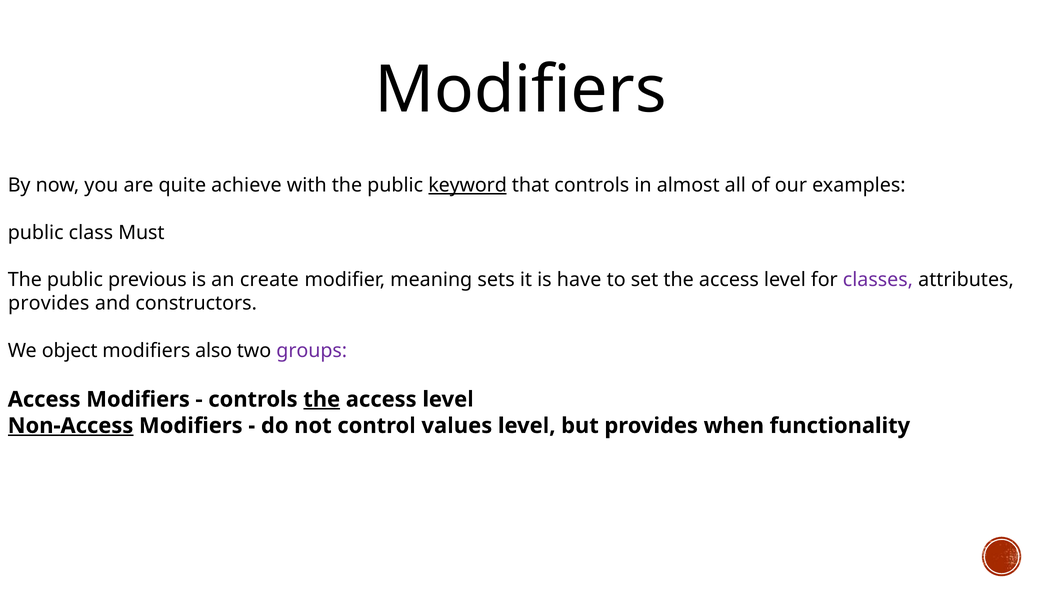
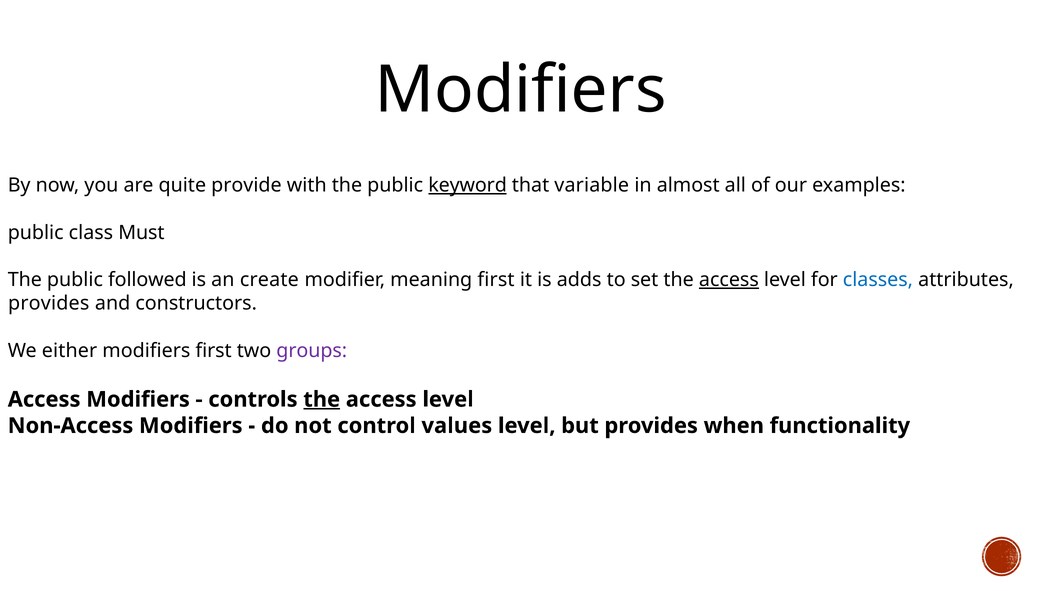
achieve: achieve -> provide
that controls: controls -> variable
previous: previous -> followed
meaning sets: sets -> first
have: have -> adds
access at (729, 280) underline: none -> present
classes colour: purple -> blue
object: object -> either
modifiers also: also -> first
Non-Access underline: present -> none
